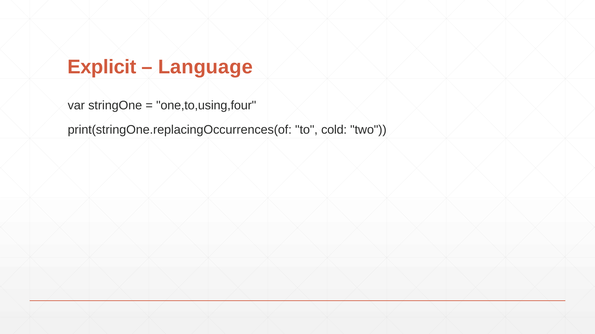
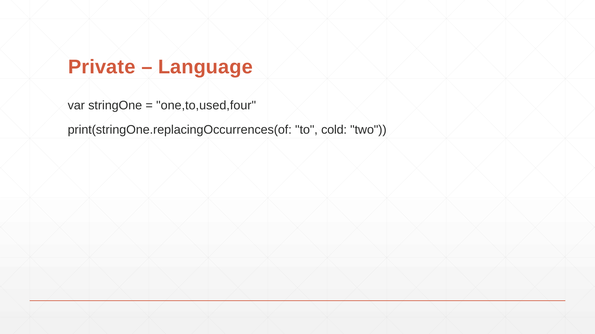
Explicit: Explicit -> Private
one,to,using,four: one,to,using,four -> one,to,used,four
